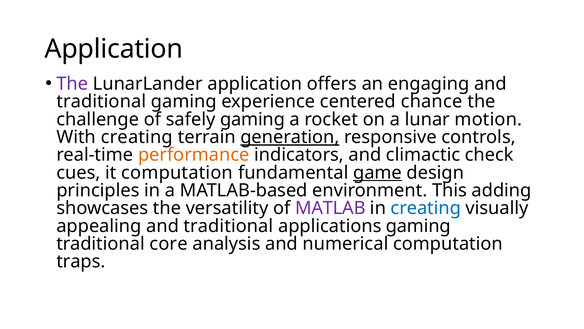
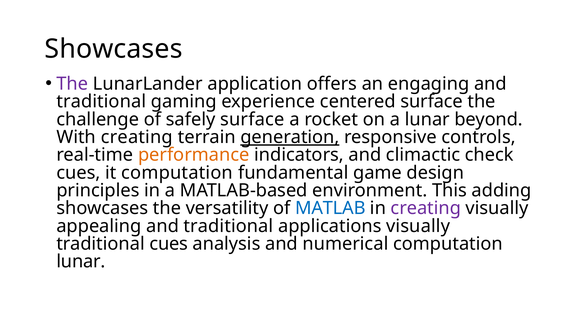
Application at (114, 49): Application -> Showcases
centered chance: chance -> surface
safely gaming: gaming -> surface
motion: motion -> beyond
game underline: present -> none
MATLAB colour: purple -> blue
creating at (426, 208) colour: blue -> purple
applications gaming: gaming -> visually
traditional core: core -> cues
traps at (81, 261): traps -> lunar
